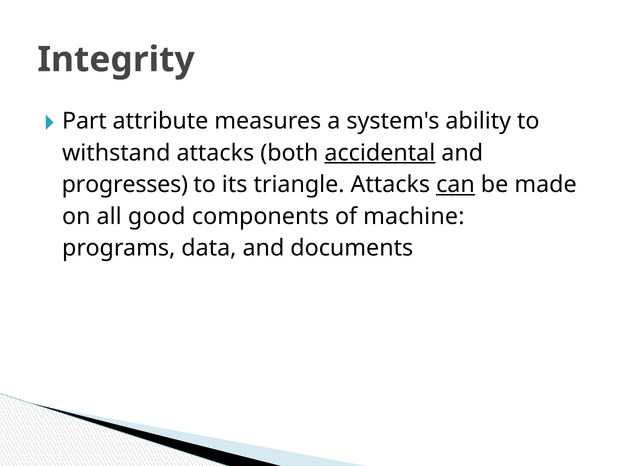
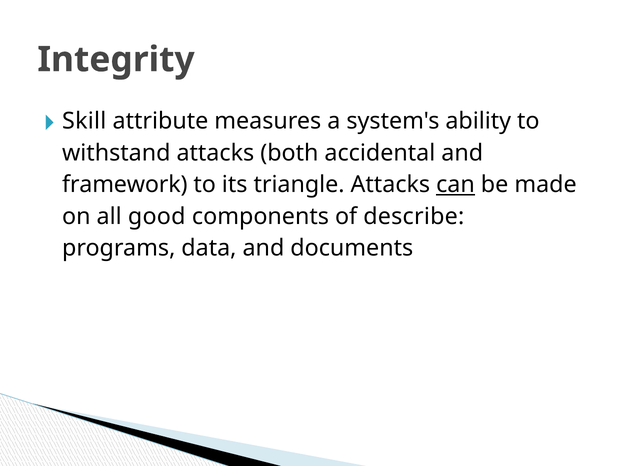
Part: Part -> Skill
accidental underline: present -> none
progresses: progresses -> framework
machine: machine -> describe
